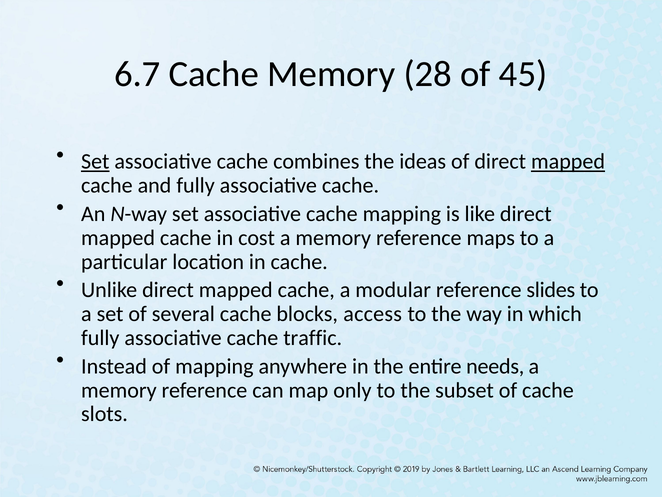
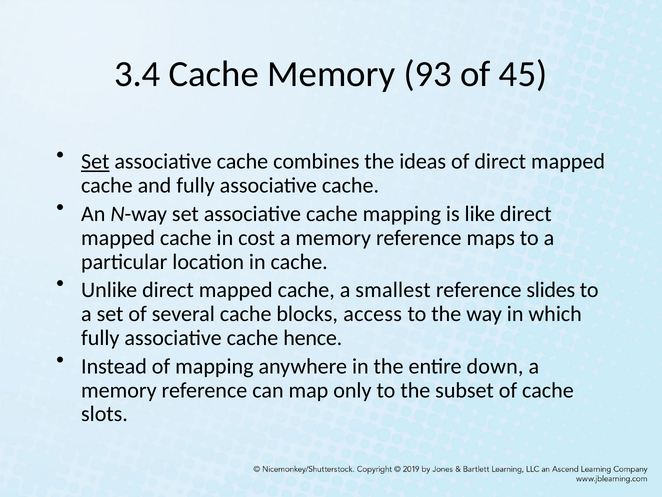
6.7: 6.7 -> 3.4
28: 28 -> 93
mapped at (568, 162) underline: present -> none
modular: modular -> smallest
traffic: traffic -> hence
needs: needs -> down
